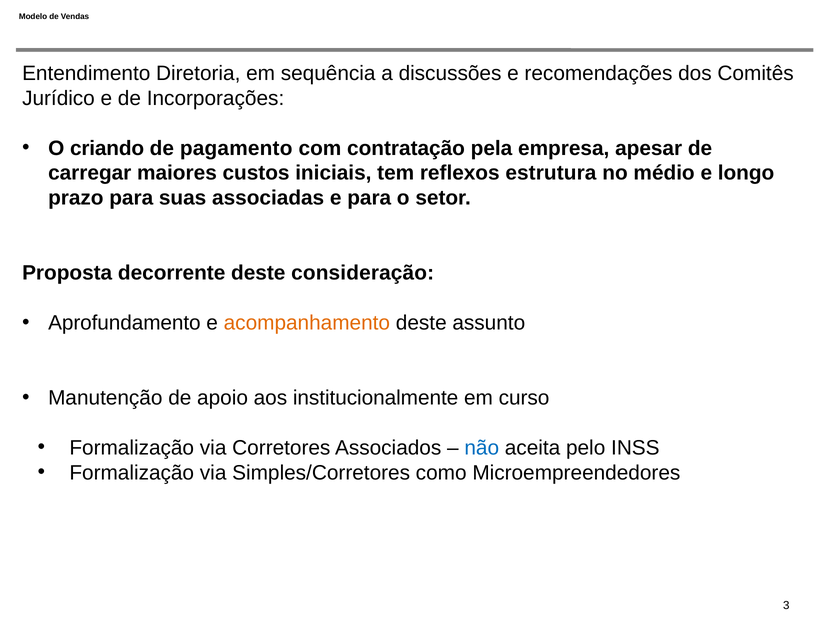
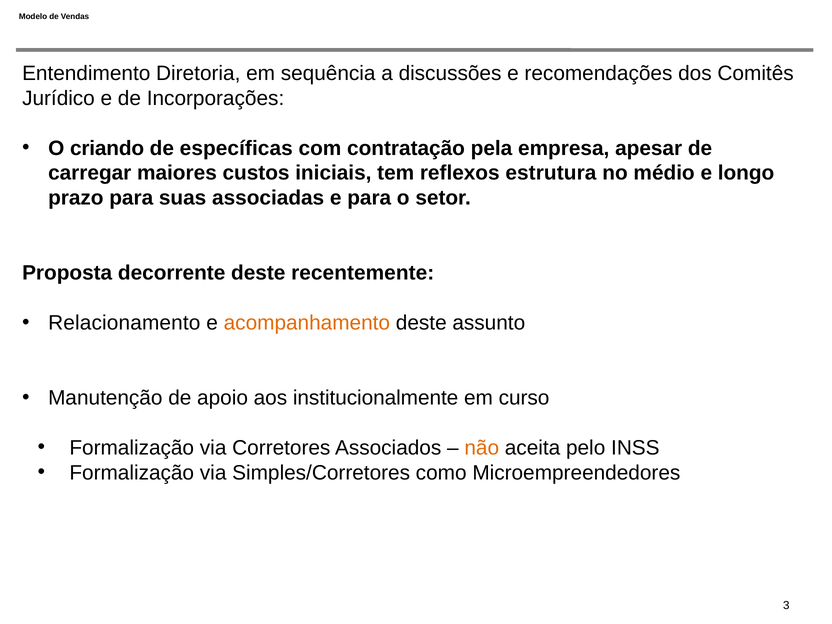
pagamento: pagamento -> específicas
consideração: consideração -> recentemente
Aprofundamento: Aprofundamento -> Relacionamento
não colour: blue -> orange
